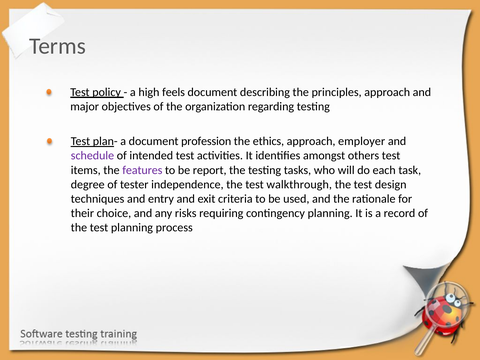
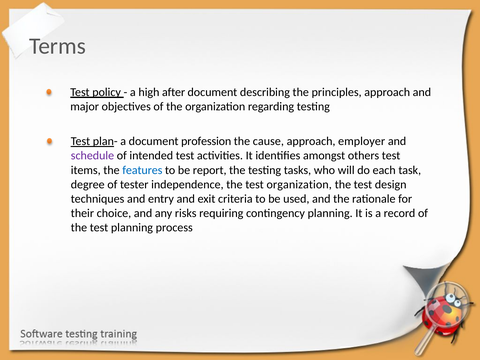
feels: feels -> after
ethics: ethics -> cause
features colour: purple -> blue
test walkthrough: walkthrough -> organization
